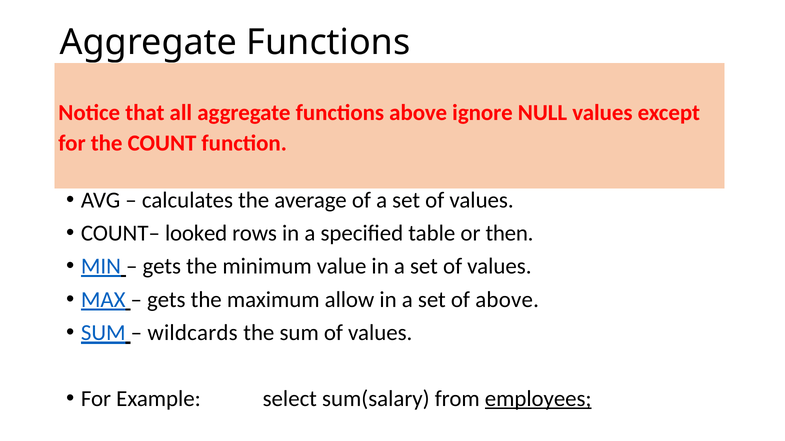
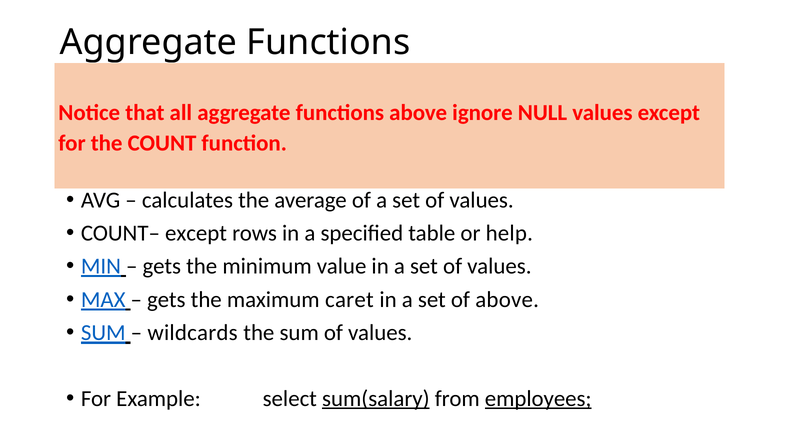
COUNT– looked: looked -> except
then: then -> help
allow: allow -> caret
sum(salary underline: none -> present
